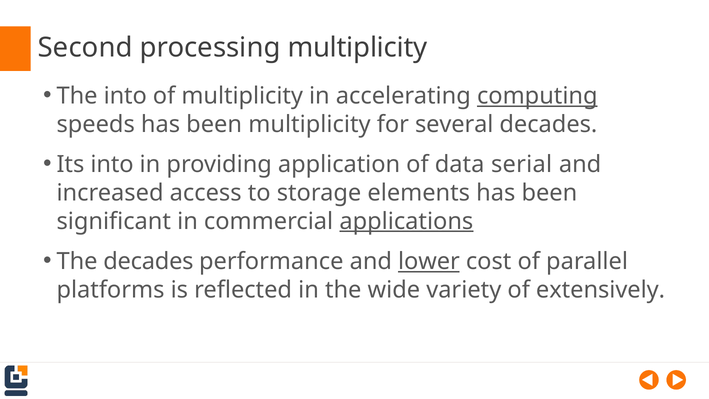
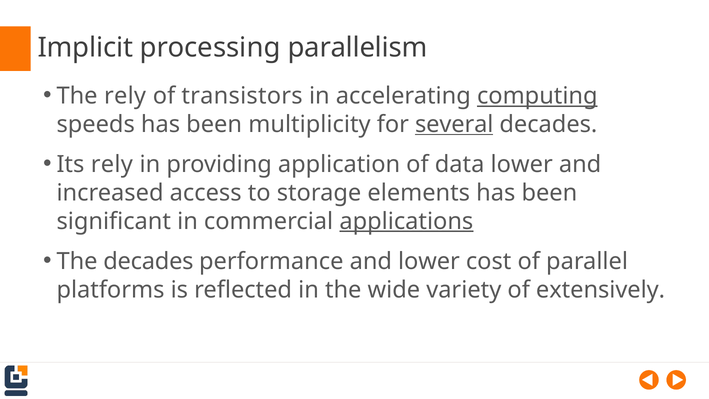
Second: Second -> Implicit
processing multiplicity: multiplicity -> parallelism
The into: into -> rely
of multiplicity: multiplicity -> transistors
several underline: none -> present
Its into: into -> rely
data serial: serial -> lower
lower at (429, 261) underline: present -> none
